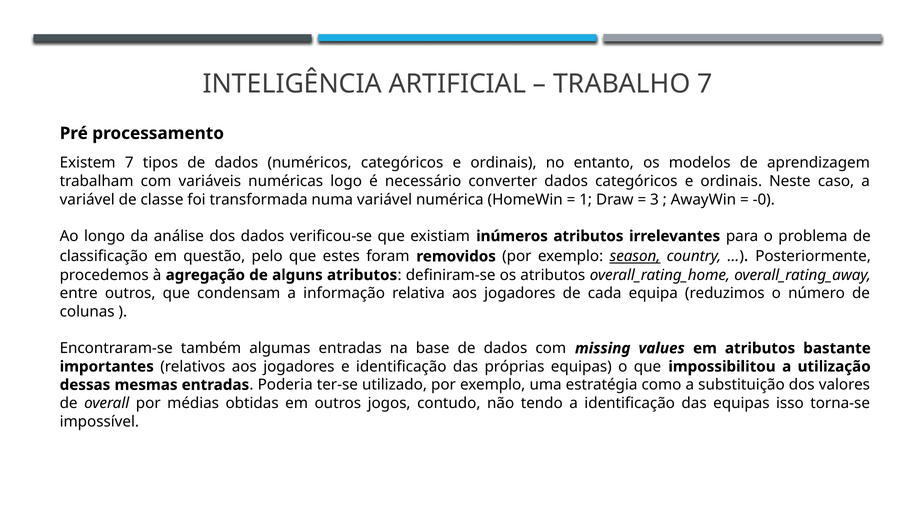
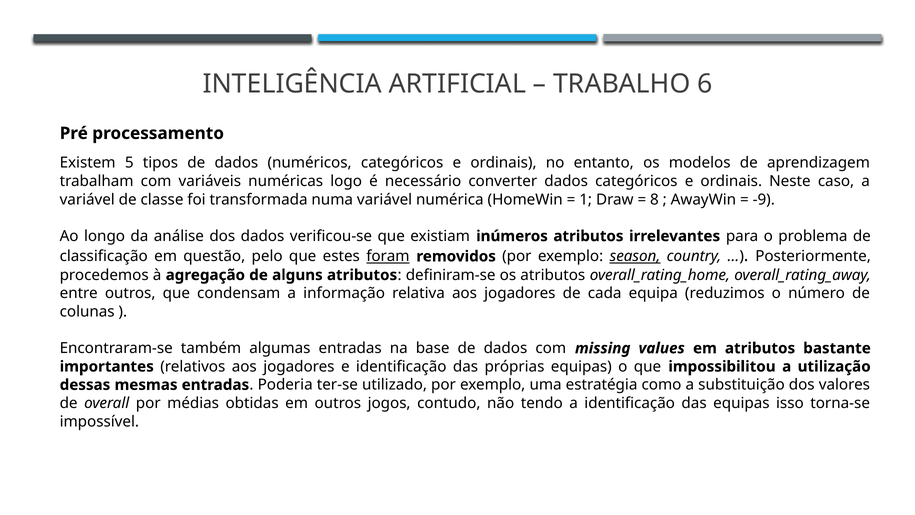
TRABALHO 7: 7 -> 6
Existem 7: 7 -> 5
3: 3 -> 8
-0: -0 -> -9
foram underline: none -> present
